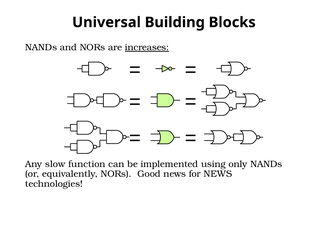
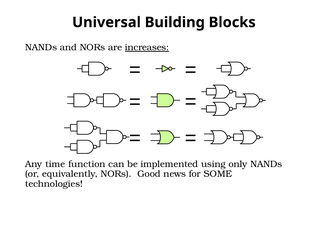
slow: slow -> time
for NEWS: NEWS -> SOME
